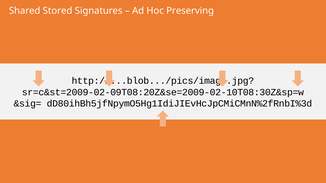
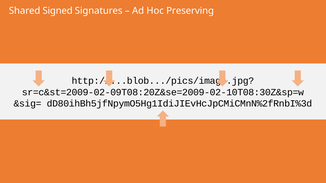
Stored: Stored -> Signed
